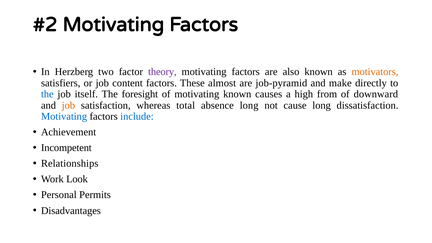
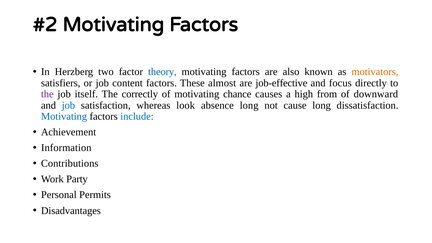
theory colour: purple -> blue
job-pyramid: job-pyramid -> job-effective
make: make -> focus
the at (47, 94) colour: blue -> purple
foresight: foresight -> correctly
motivating known: known -> chance
job at (68, 105) colour: orange -> blue
total: total -> look
Incompetent: Incompetent -> Information
Relationships: Relationships -> Contributions
Look: Look -> Party
